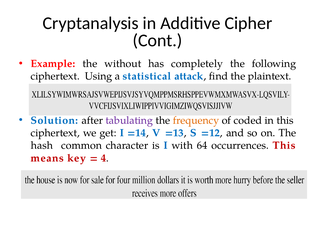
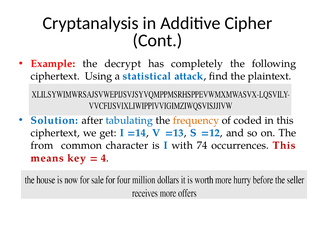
without: without -> decrypt
tabulating colour: purple -> blue
hash: hash -> from
64: 64 -> 74
